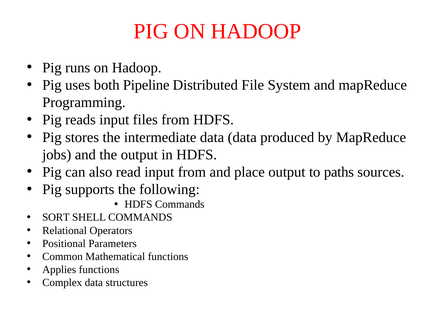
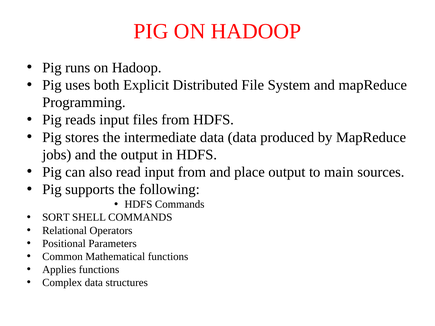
Pipeline: Pipeline -> Explicit
paths: paths -> main
